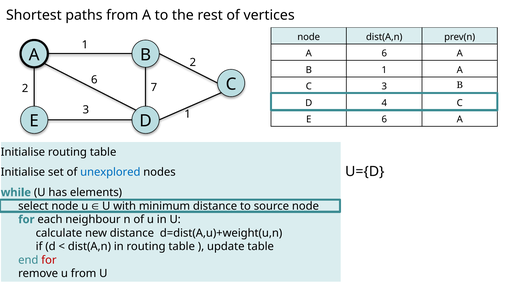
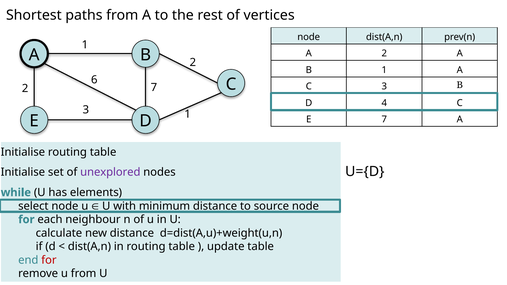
A 6: 6 -> 2
E 6: 6 -> 7
unexplored colour: blue -> purple
